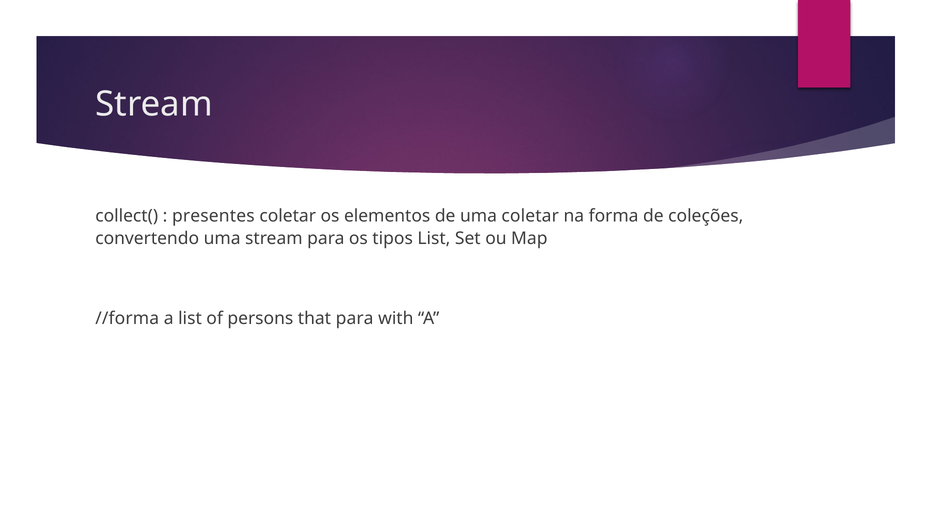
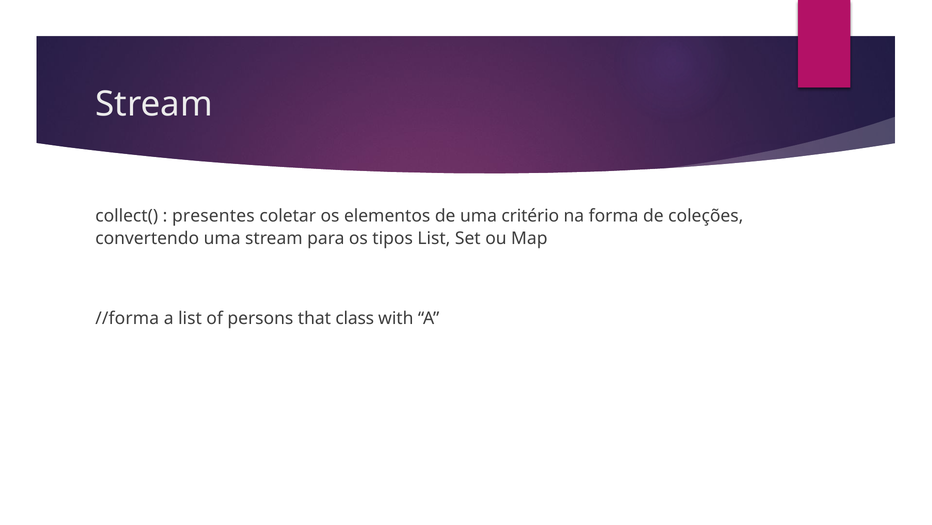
uma coletar: coletar -> critério
that para: para -> class
